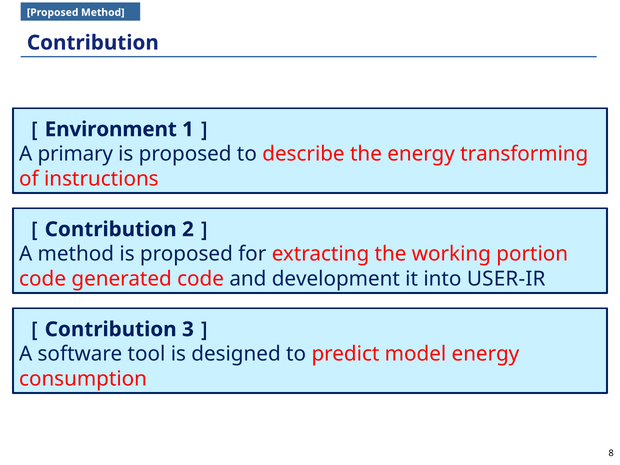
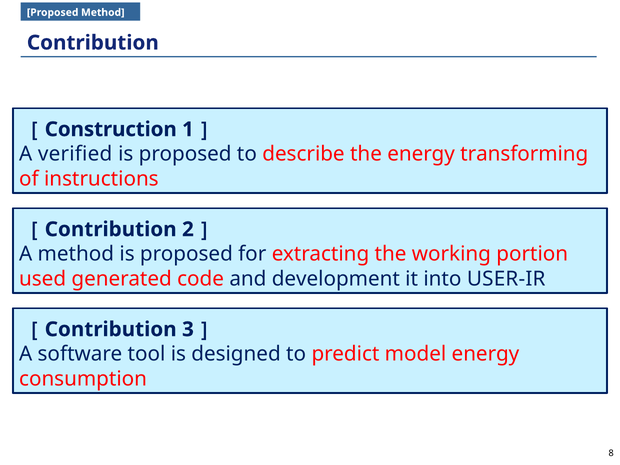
Environment: Environment -> Construction
primary: primary -> verified
code at (43, 279): code -> used
